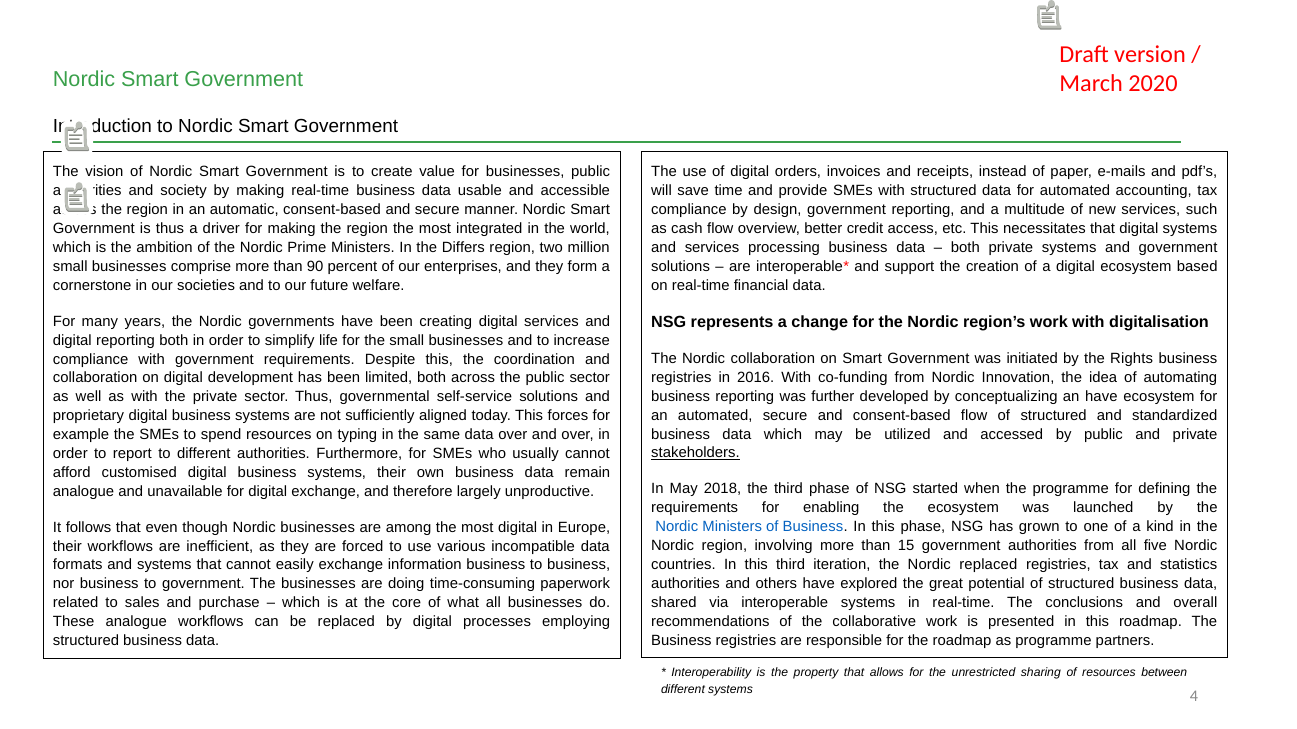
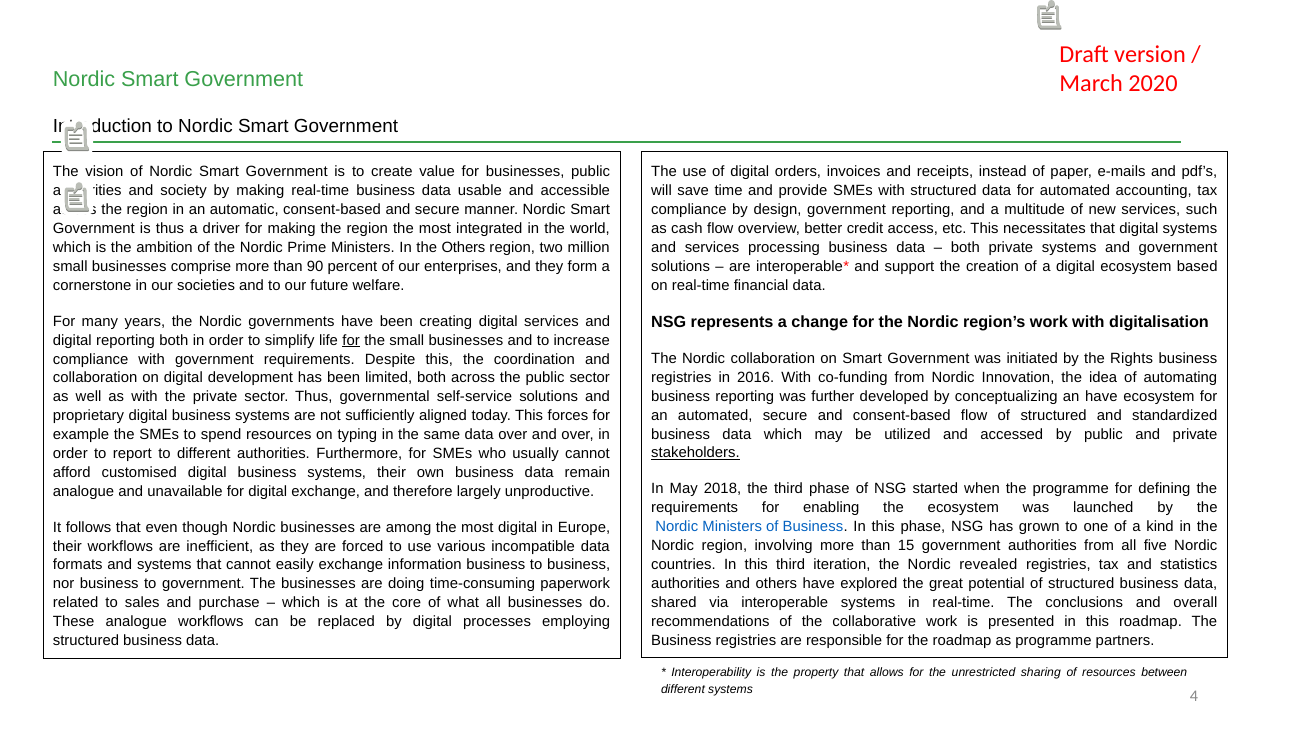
the Differs: Differs -> Others
for at (351, 340) underline: none -> present
Nordic replaced: replaced -> revealed
